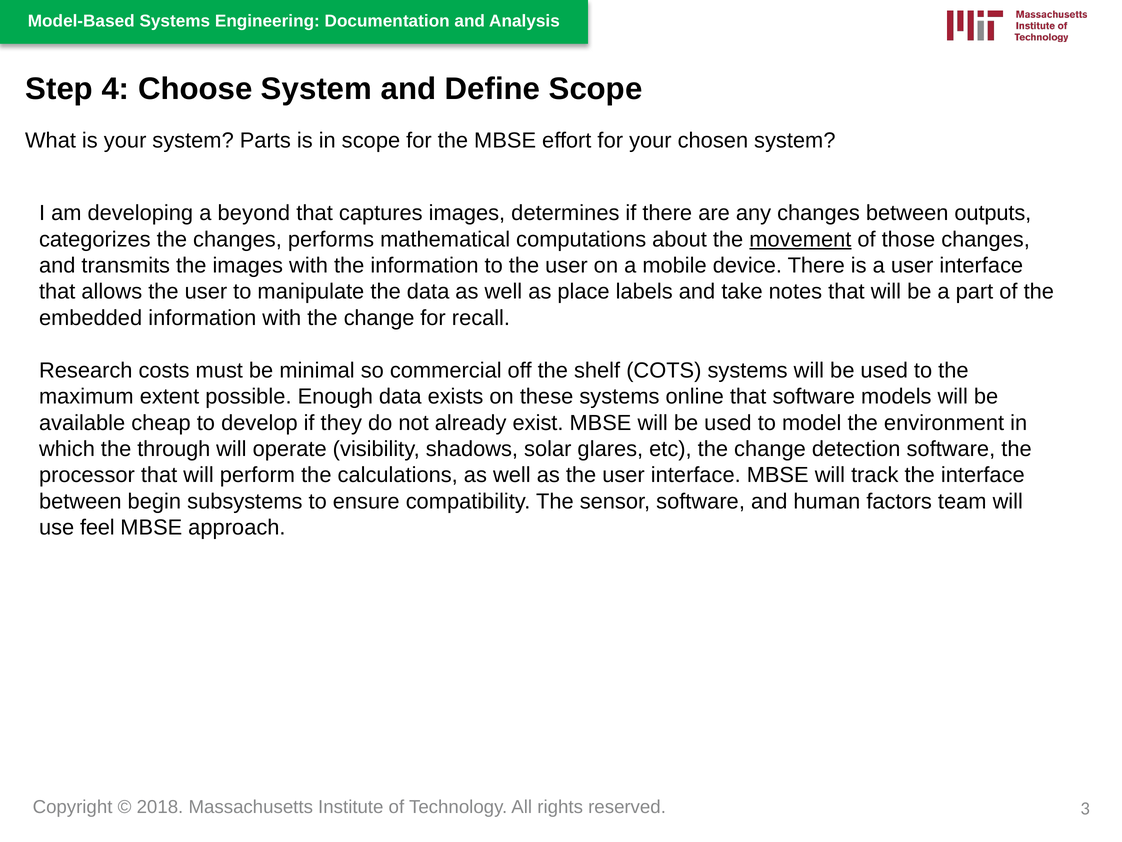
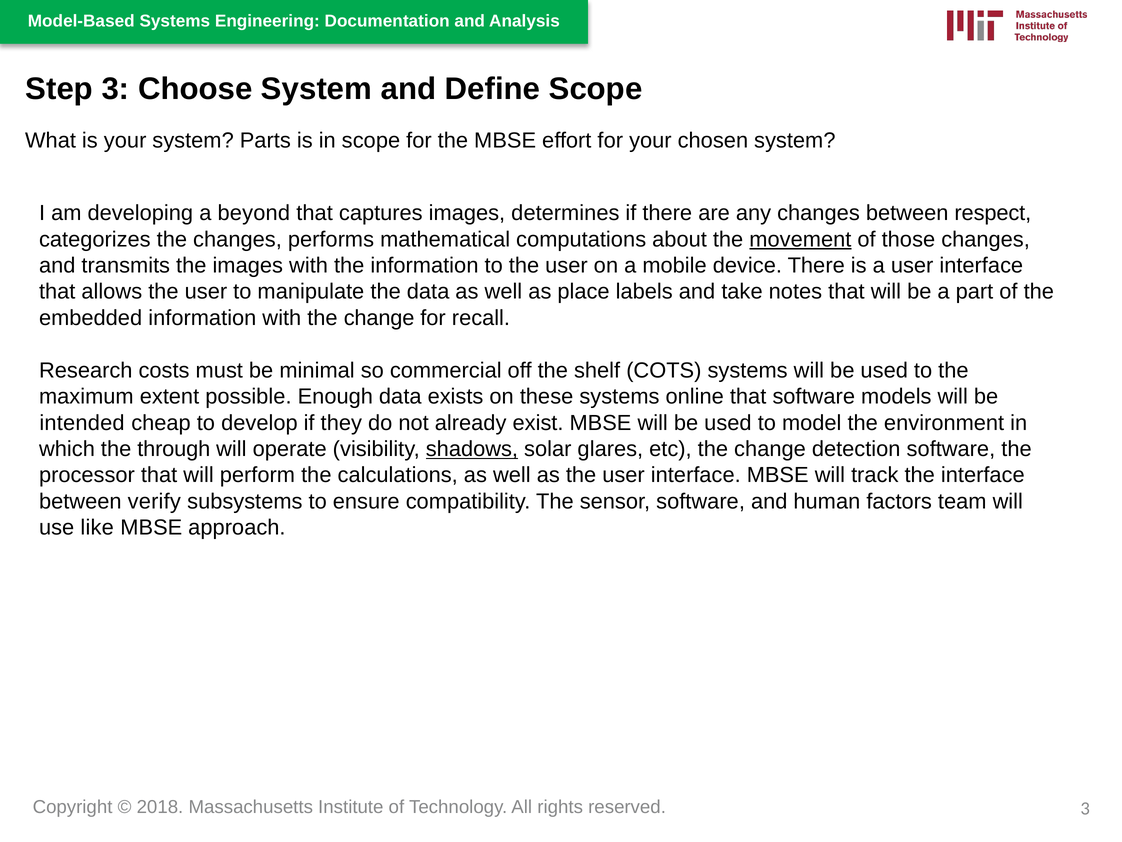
Step 4: 4 -> 3
outputs: outputs -> respect
available: available -> intended
shadows underline: none -> present
begin: begin -> verify
feel: feel -> like
